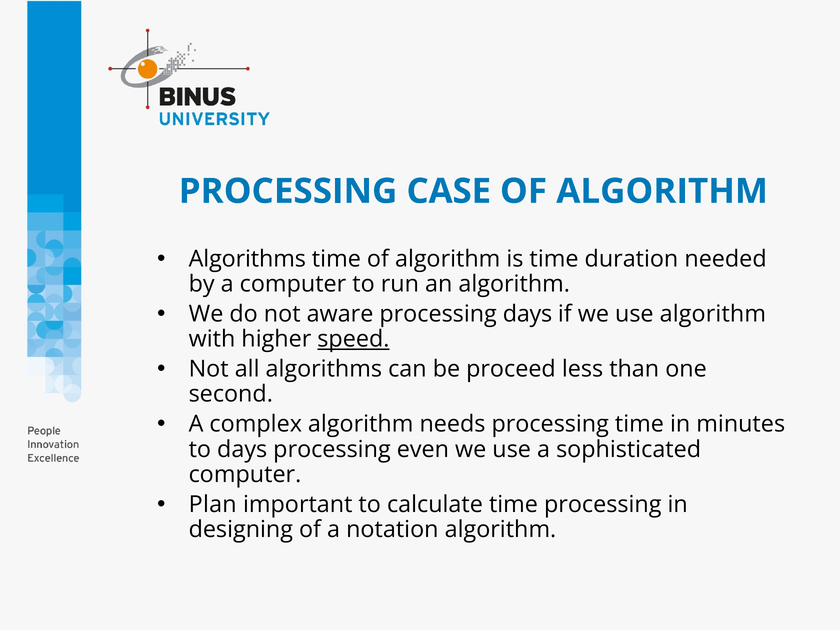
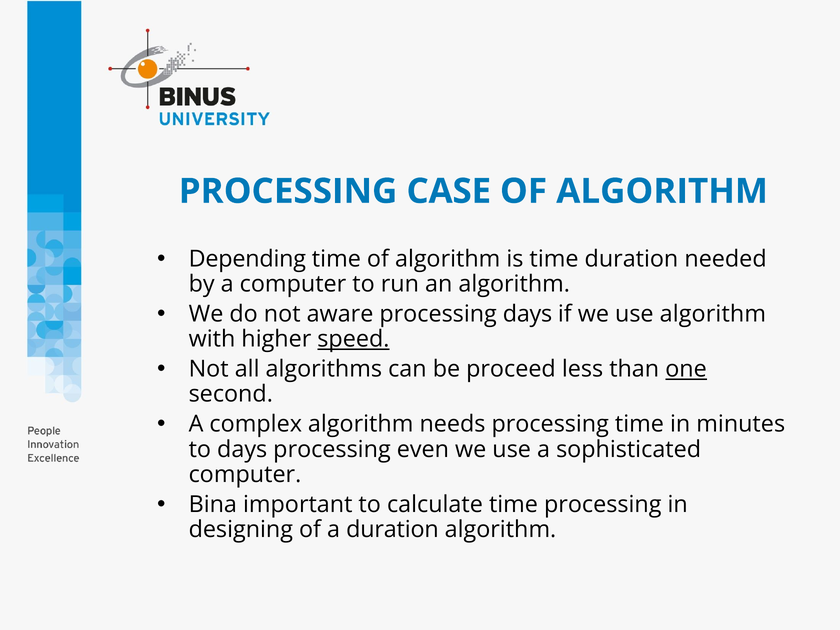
Algorithms at (247, 259): Algorithms -> Depending
one underline: none -> present
Plan: Plan -> Bina
a notation: notation -> duration
